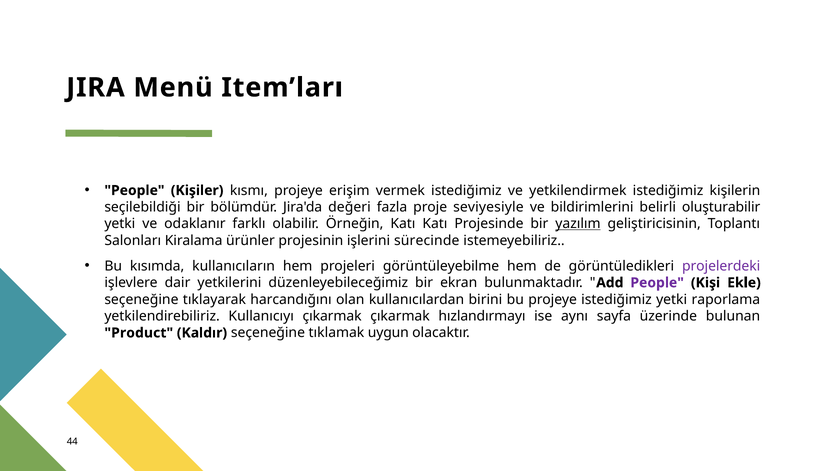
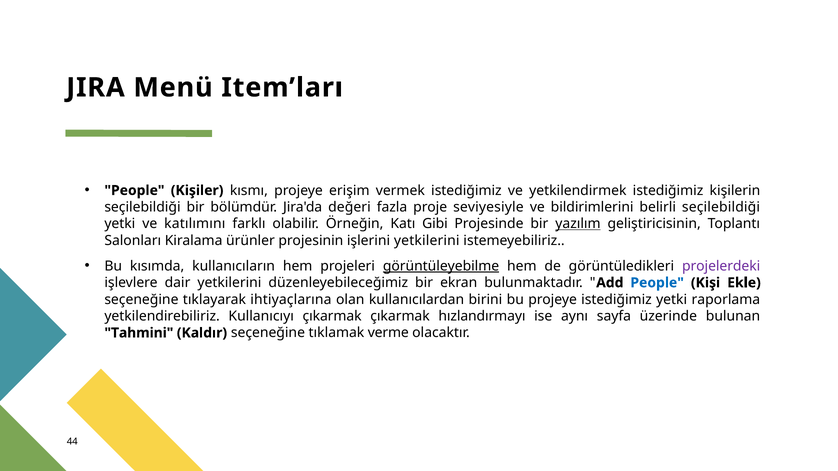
belirli oluşturabilir: oluşturabilir -> seçilebildiği
odaklanır: odaklanır -> katılımını
Katı Katı: Katı -> Gibi
işlerini sürecinde: sürecinde -> yetkilerini
görüntüleyebilme underline: none -> present
People at (657, 283) colour: purple -> blue
harcandığını: harcandığını -> ihtiyaçlarına
Product: Product -> Tahmini
uygun: uygun -> verme
